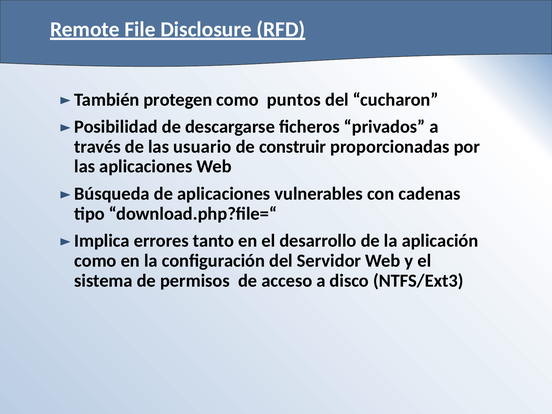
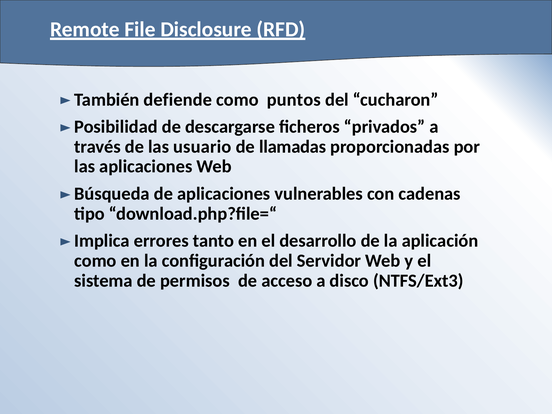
protegen: protegen -> defiende
construir: construir -> llamadas
